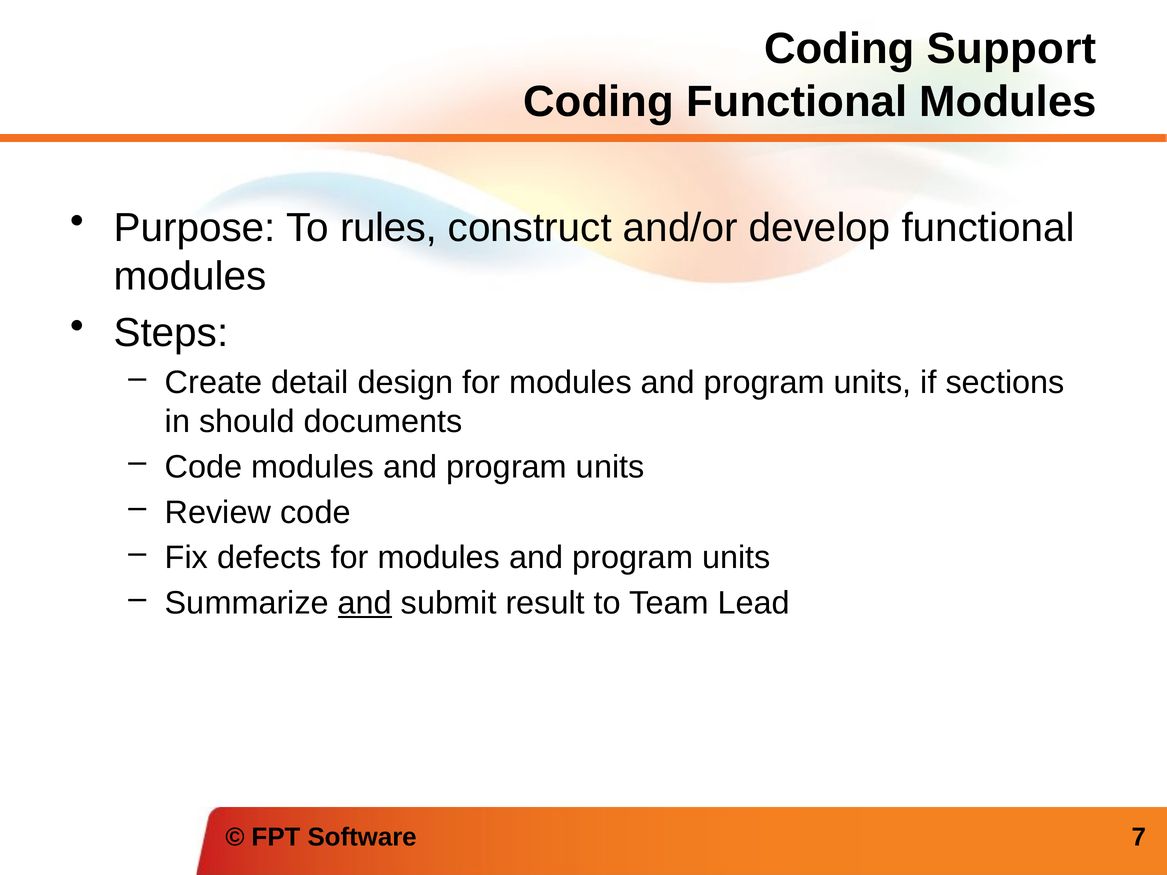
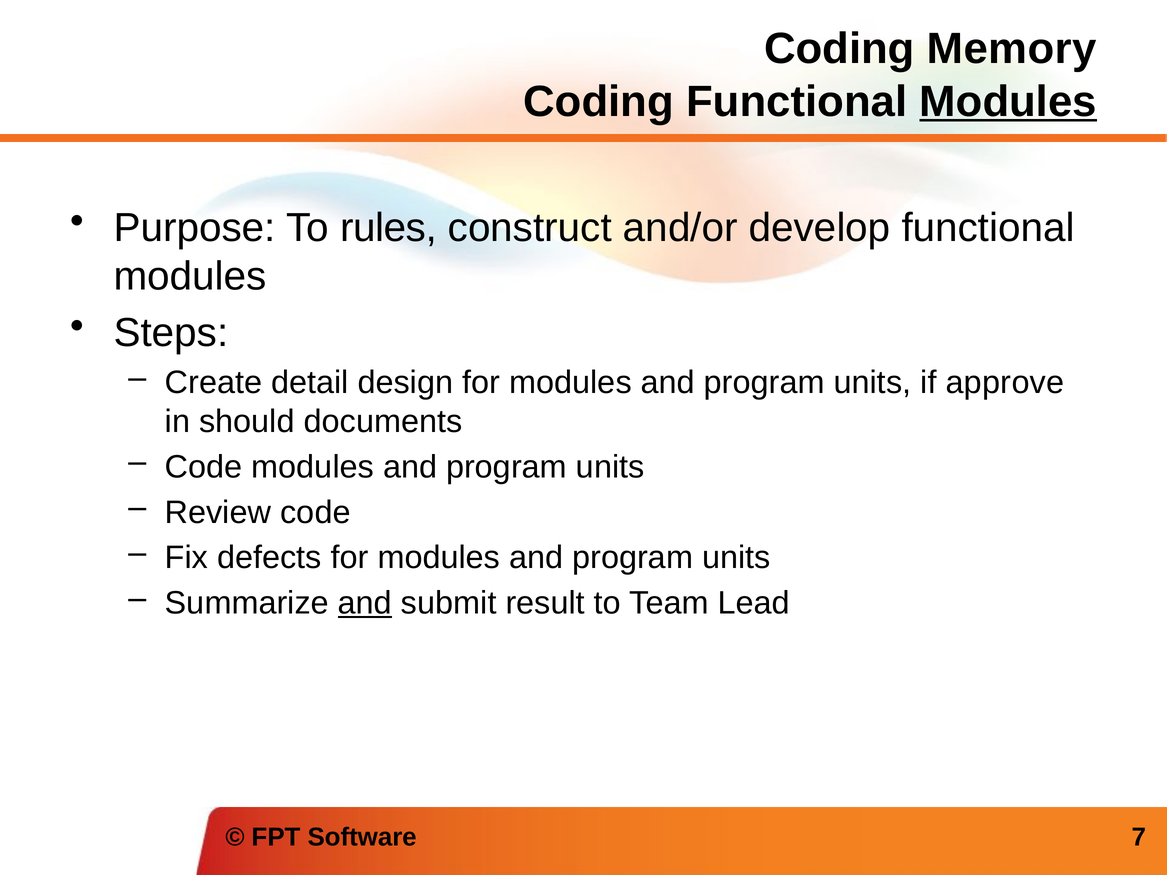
Support: Support -> Memory
Modules at (1008, 102) underline: none -> present
sections: sections -> approve
